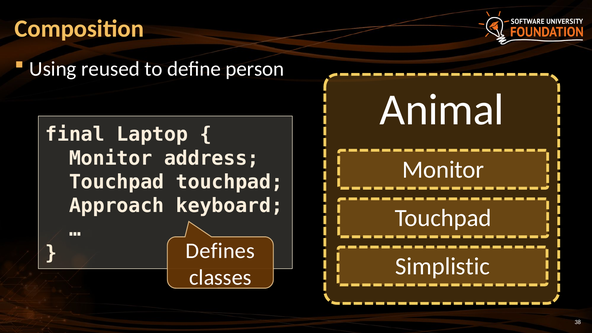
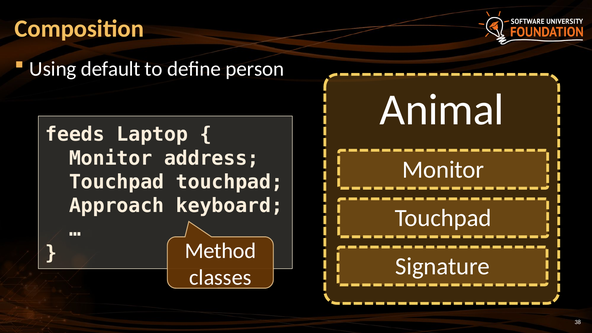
reused: reused -> default
final: final -> feeds
Defines: Defines -> Method
Simplistic: Simplistic -> Signature
